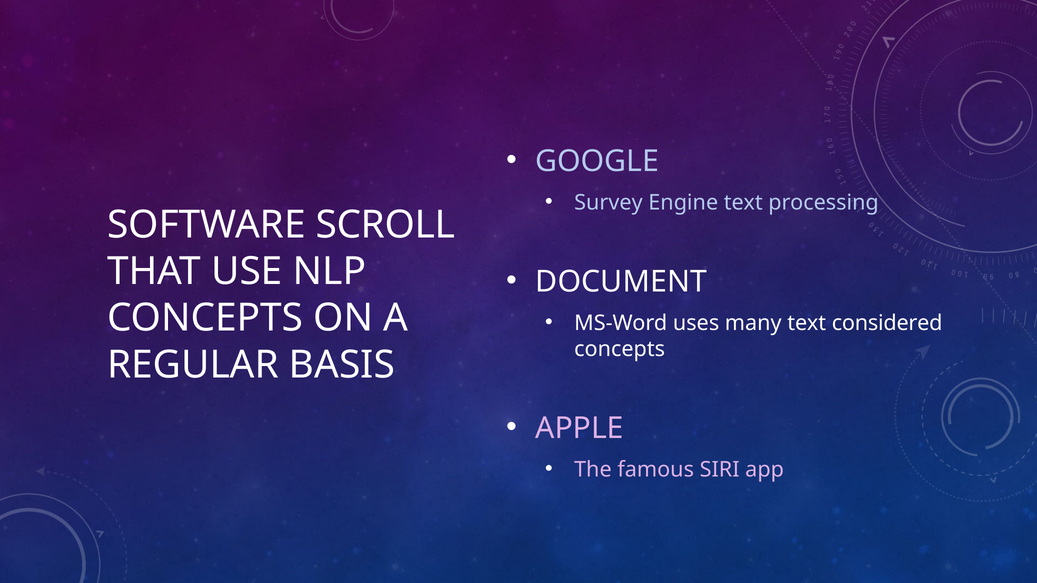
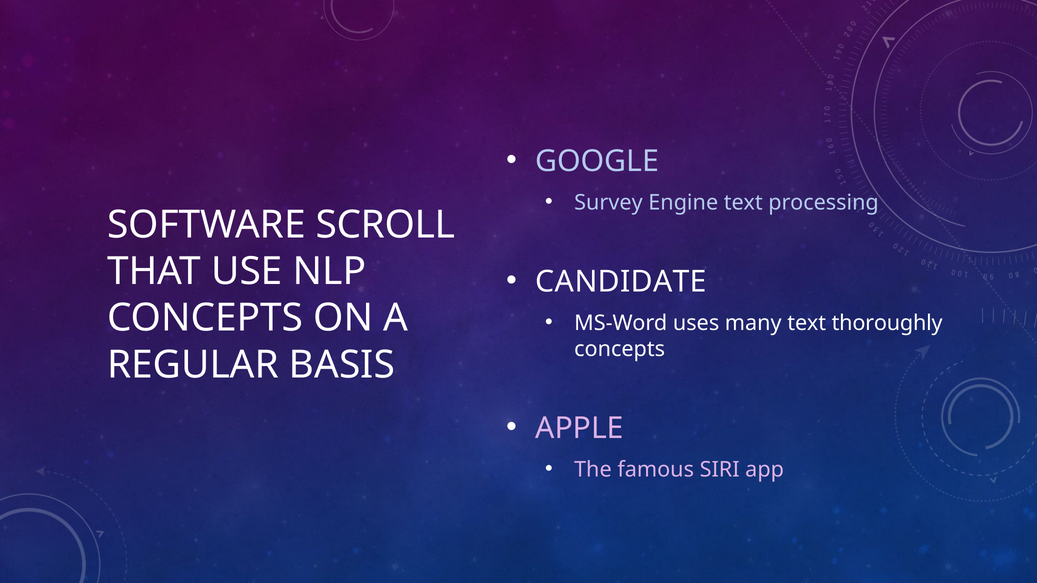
DOCUMENT: DOCUMENT -> CANDIDATE
considered: considered -> thoroughly
